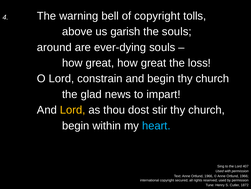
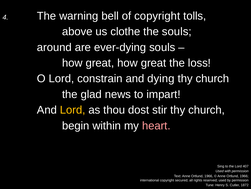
garish: garish -> clothe
and begin: begin -> dying
heart colour: light blue -> pink
